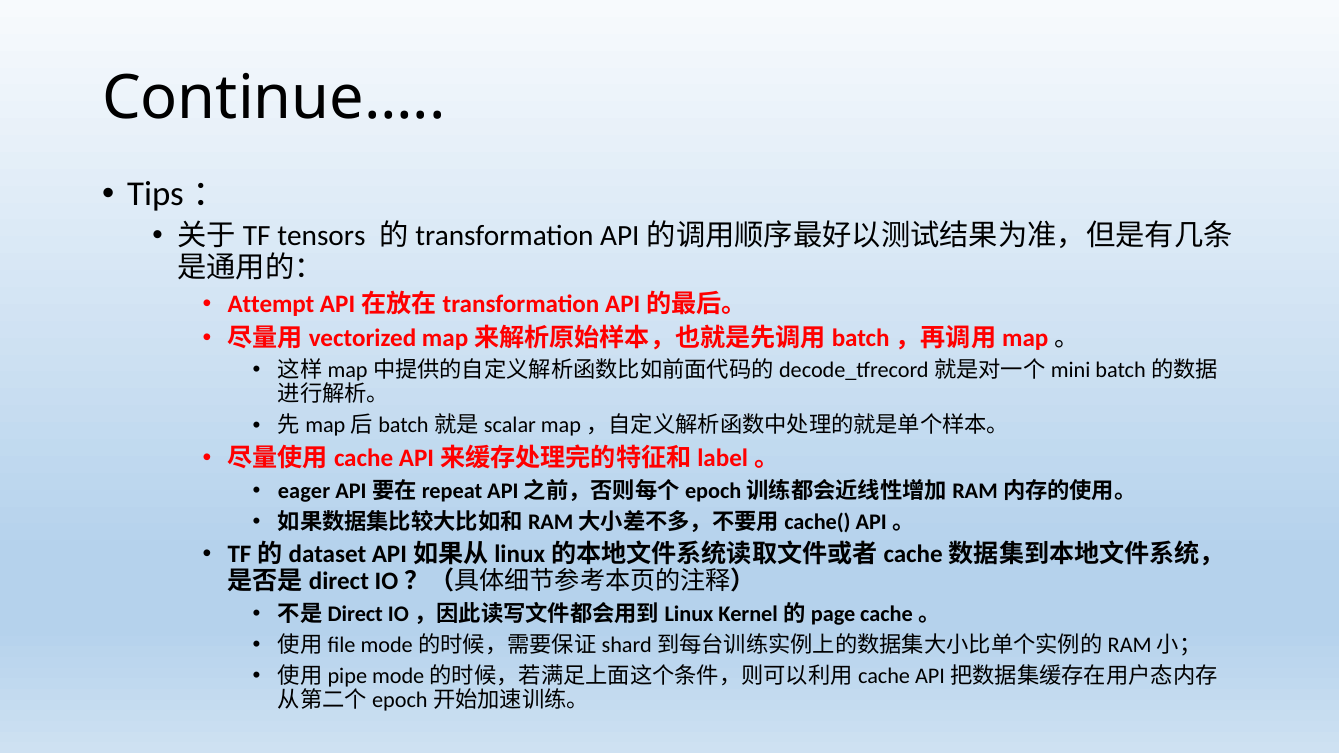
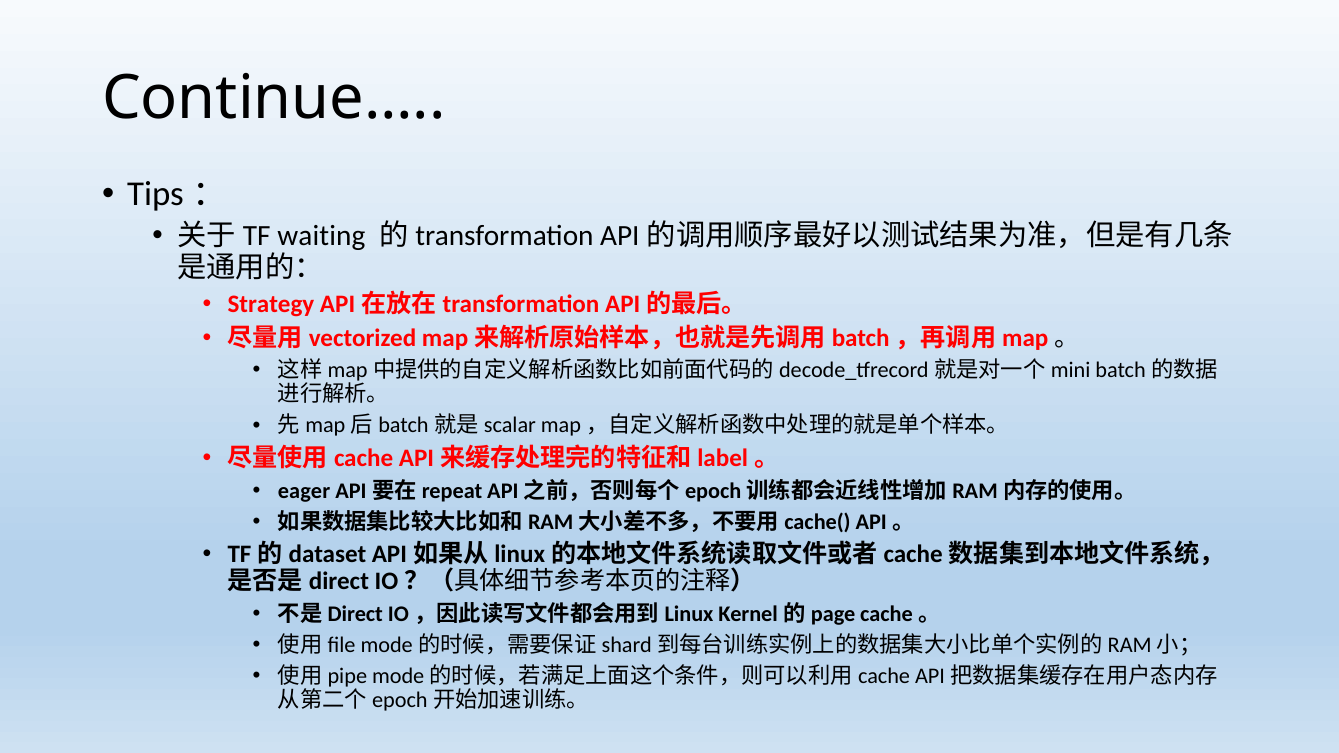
tensors: tensors -> waiting
Attempt: Attempt -> Strategy
